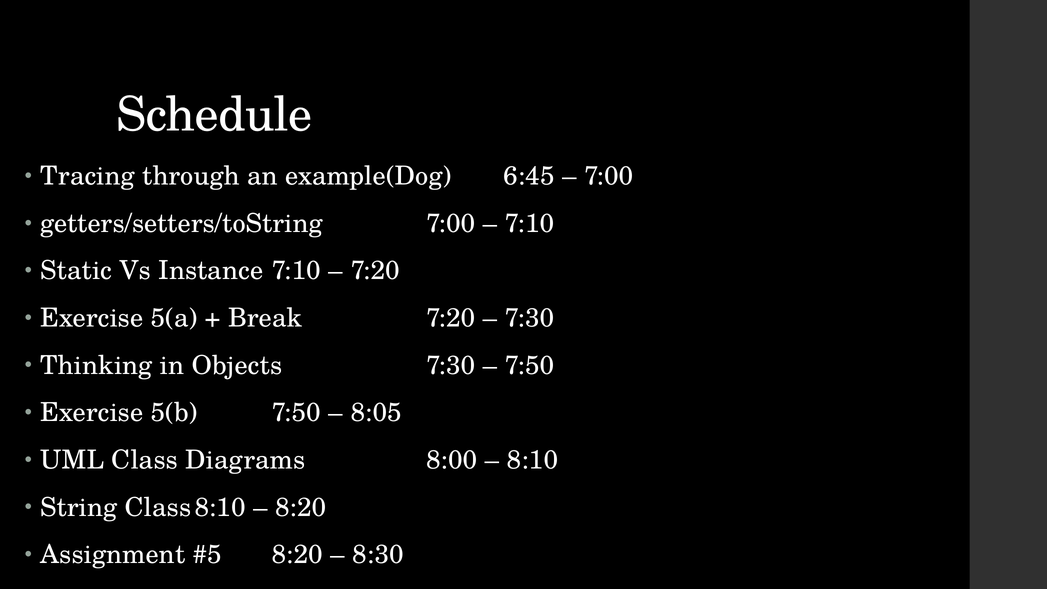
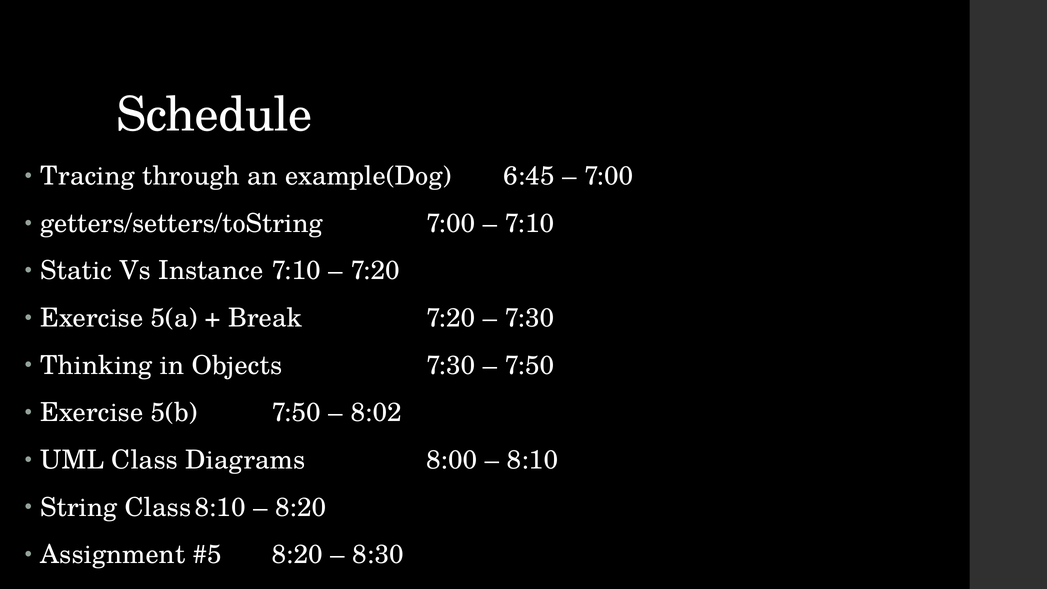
8:05: 8:05 -> 8:02
